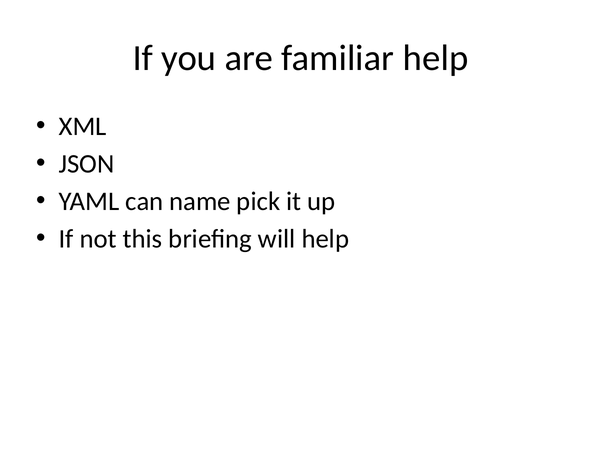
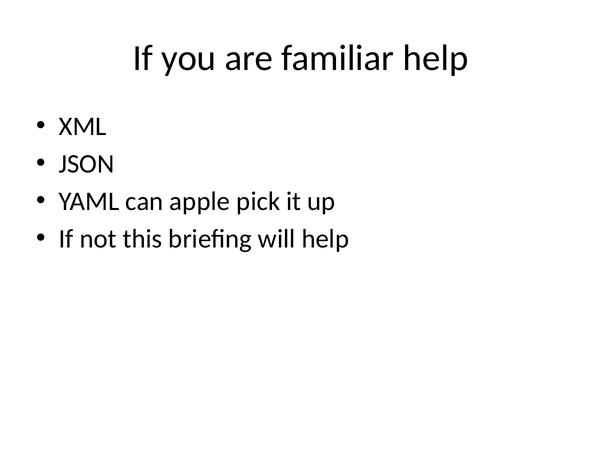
name: name -> apple
